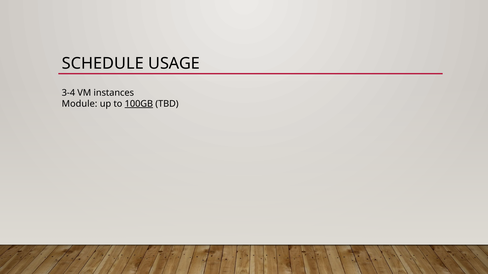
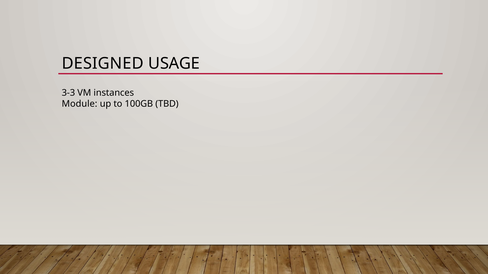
SCHEDULE: SCHEDULE -> DESIGNED
3-4: 3-4 -> 3-3
100GB underline: present -> none
